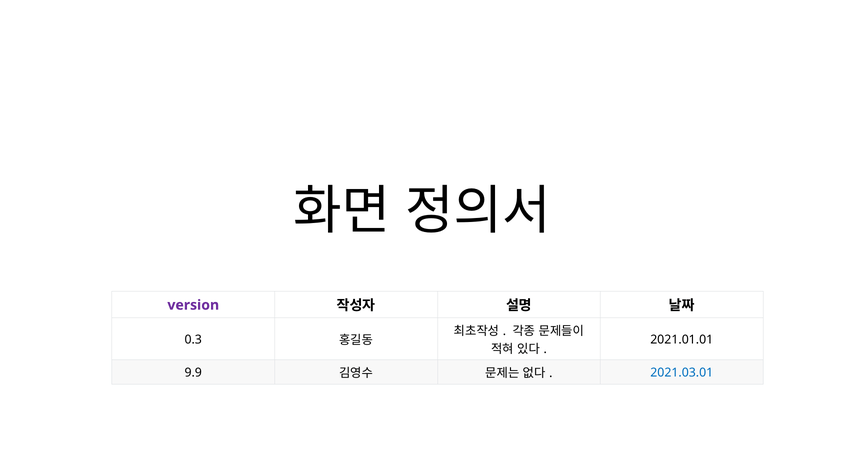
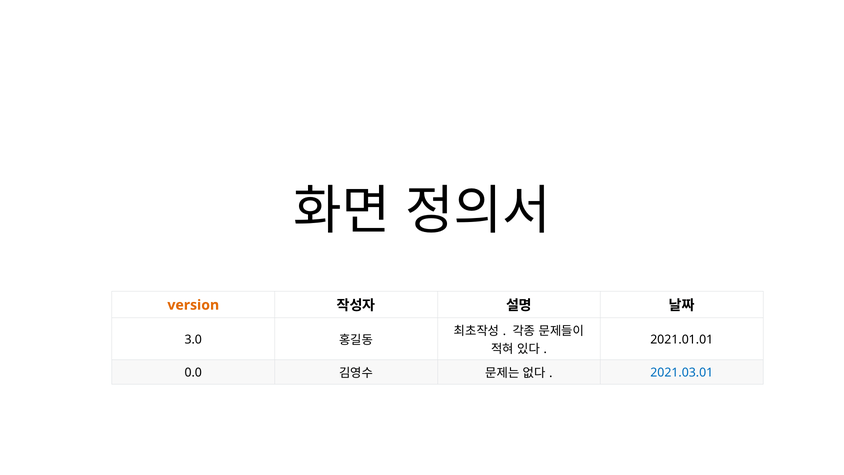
version colour: purple -> orange
0.3: 0.3 -> 3.0
9.9: 9.9 -> 0.0
